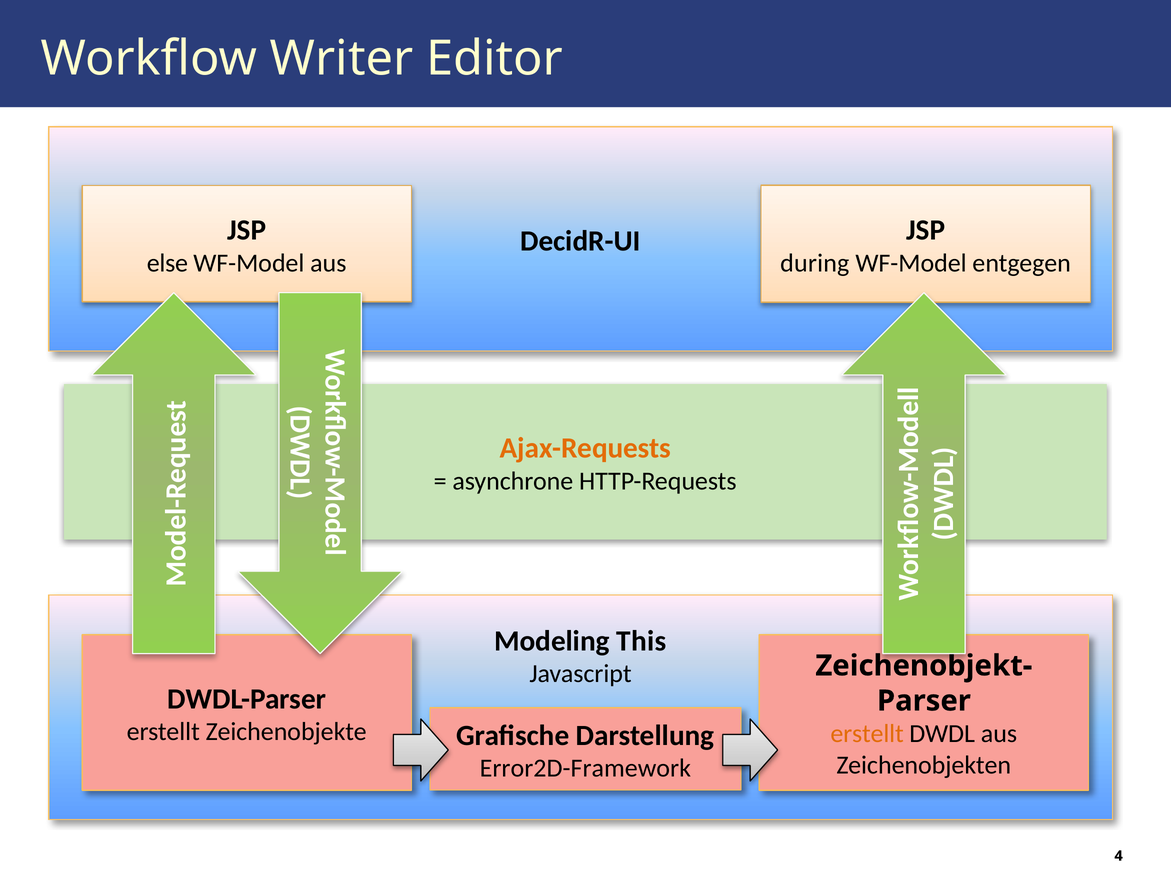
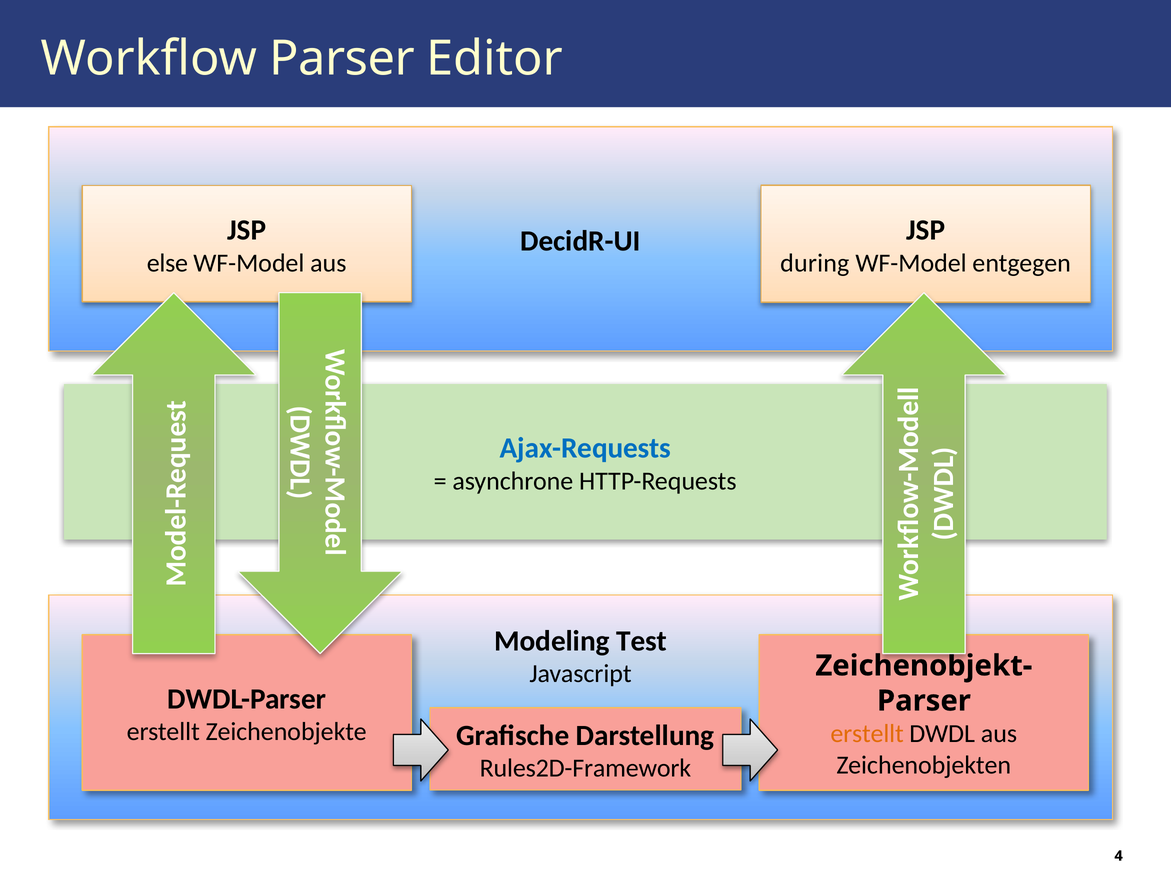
Workflow Writer: Writer -> Parser
Ajax-Requests colour: orange -> blue
This: This -> Test
Error2D-Framework: Error2D-Framework -> Rules2D-Framework
